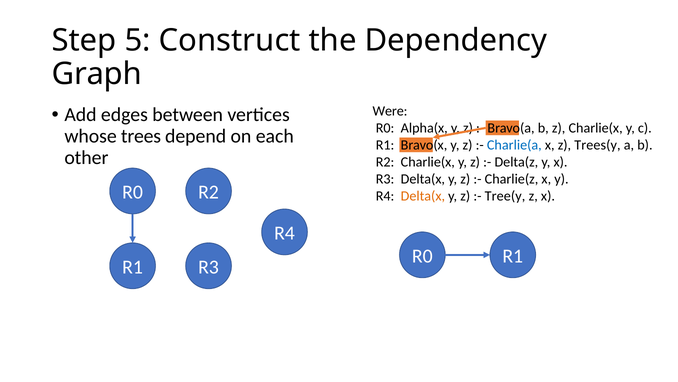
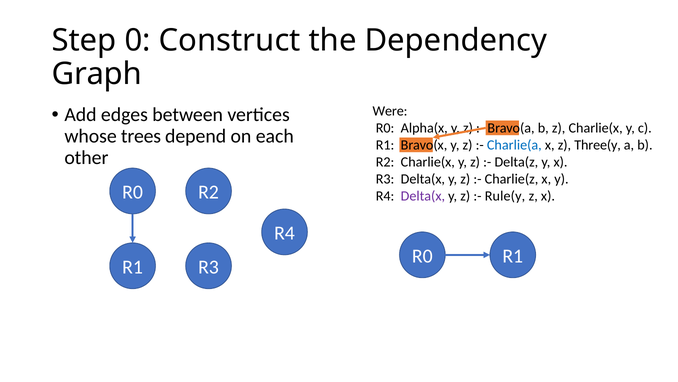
5: 5 -> 0
Trees(y: Trees(y -> Three(y
Delta(x at (423, 196) colour: orange -> purple
Tree(y: Tree(y -> Rule(y
